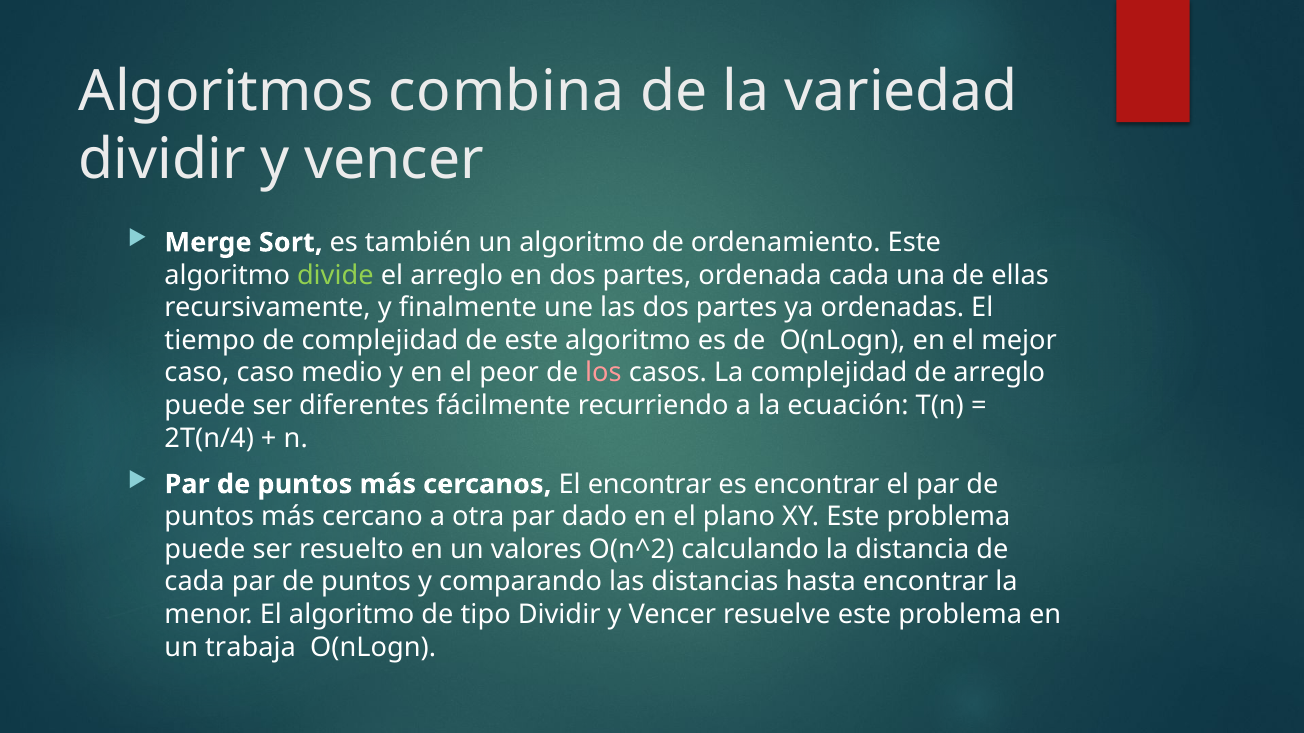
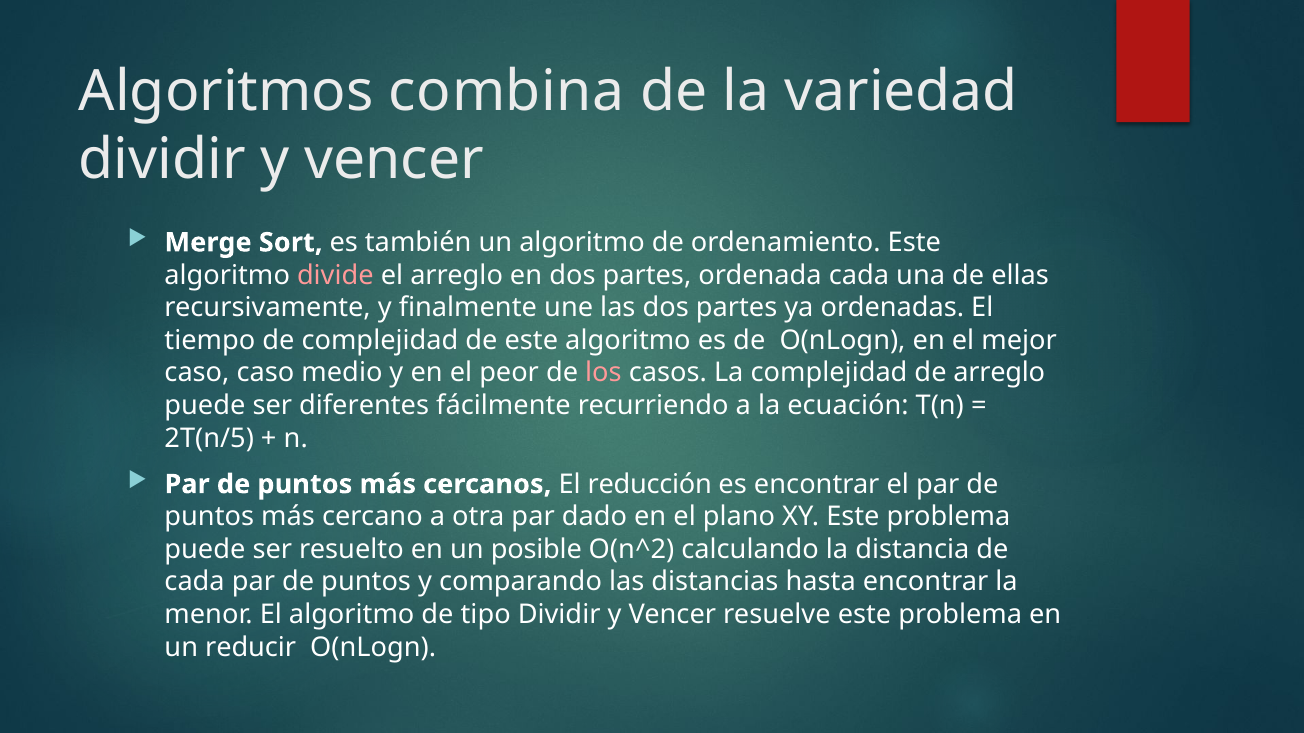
divide colour: light green -> pink
2T(n/4: 2T(n/4 -> 2T(n/5
El encontrar: encontrar -> reducción
valores: valores -> posible
trabaja: trabaja -> reducir
